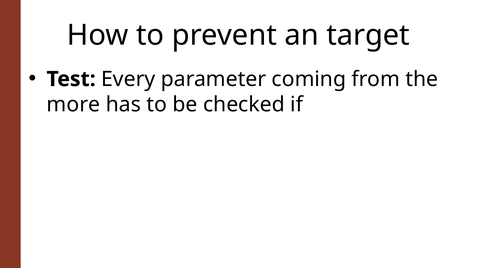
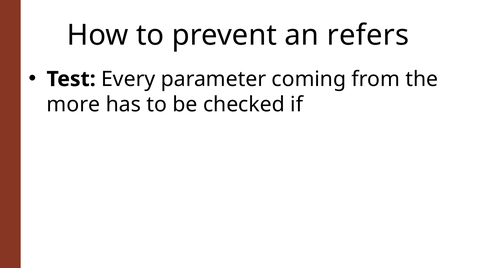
target: target -> refers
